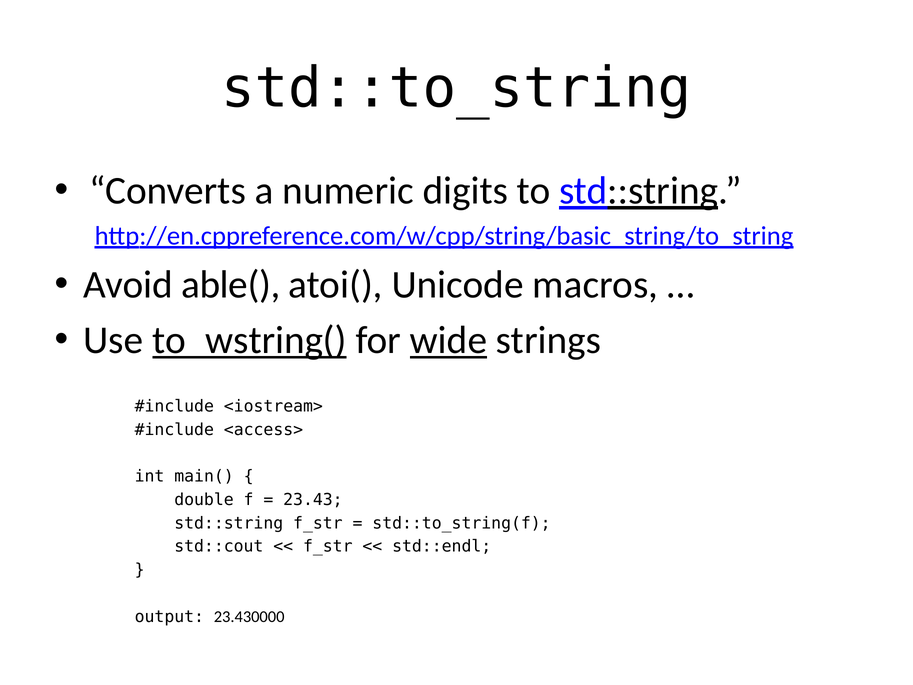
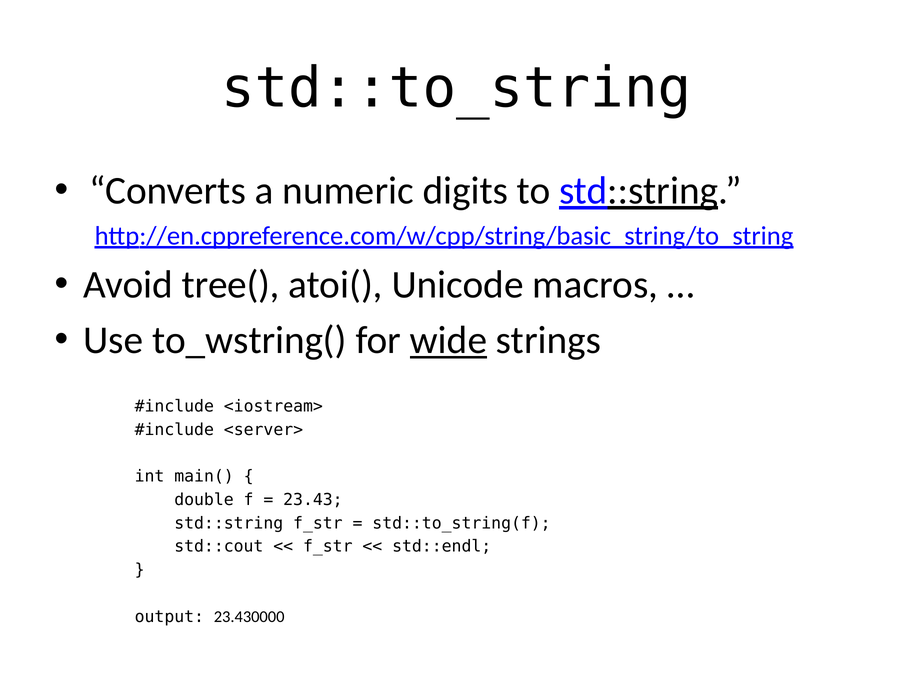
able(: able( -> tree(
to_wstring( underline: present -> none
<access>: <access> -> <server>
